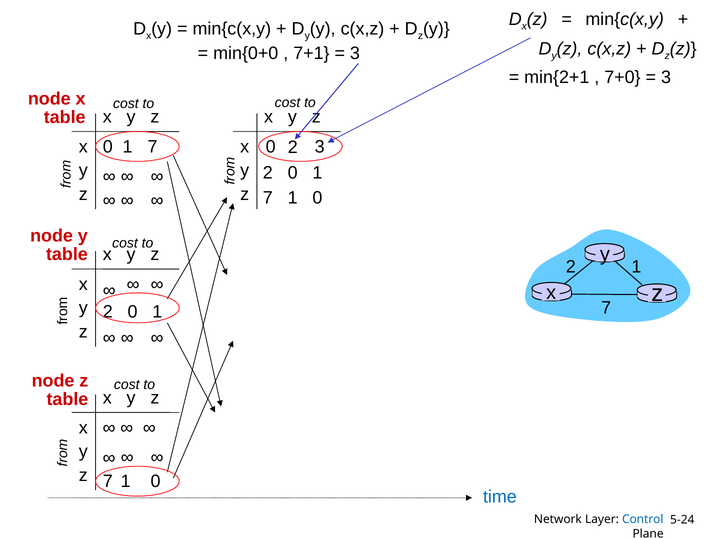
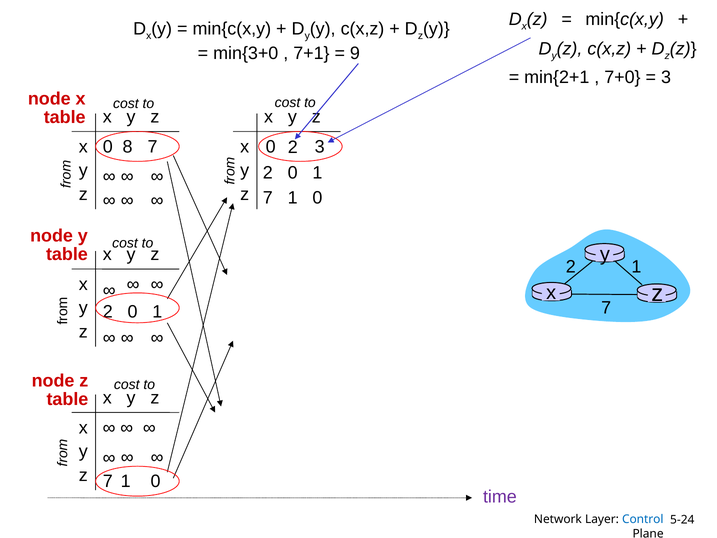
min{0+0: min{0+0 -> min{3+0
3 at (355, 53): 3 -> 9
1 at (128, 147): 1 -> 8
time colour: blue -> purple
